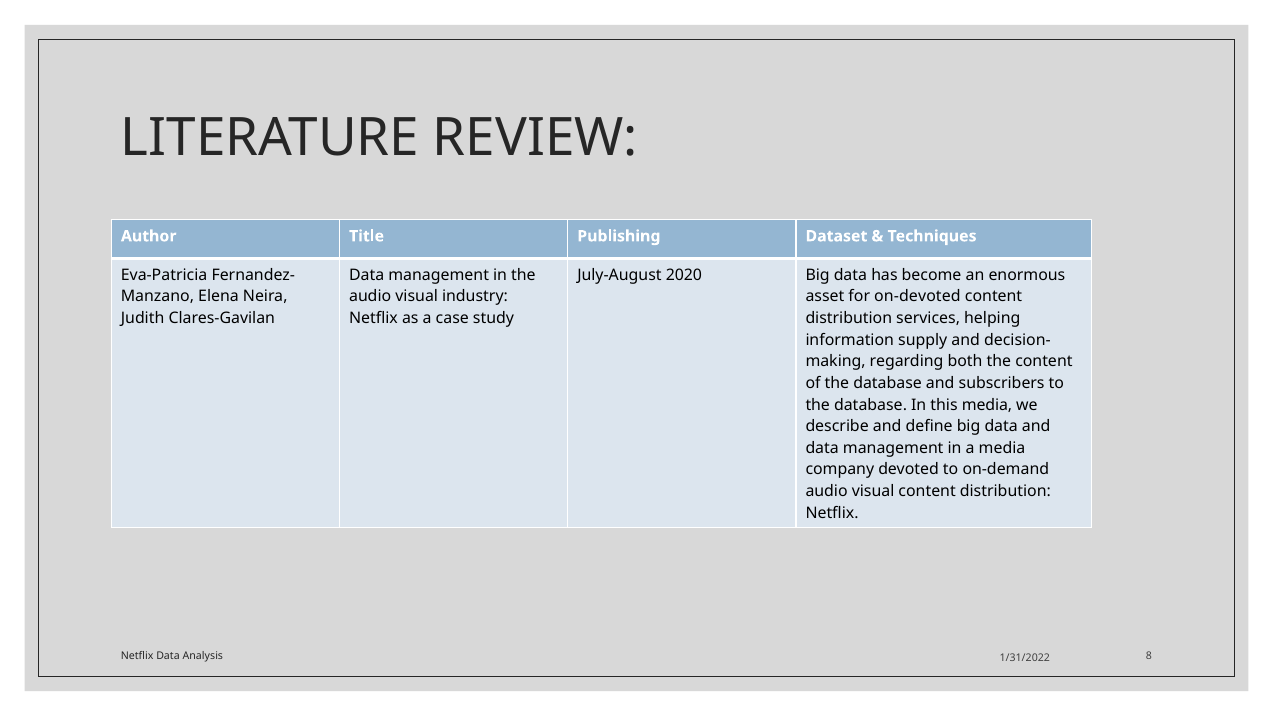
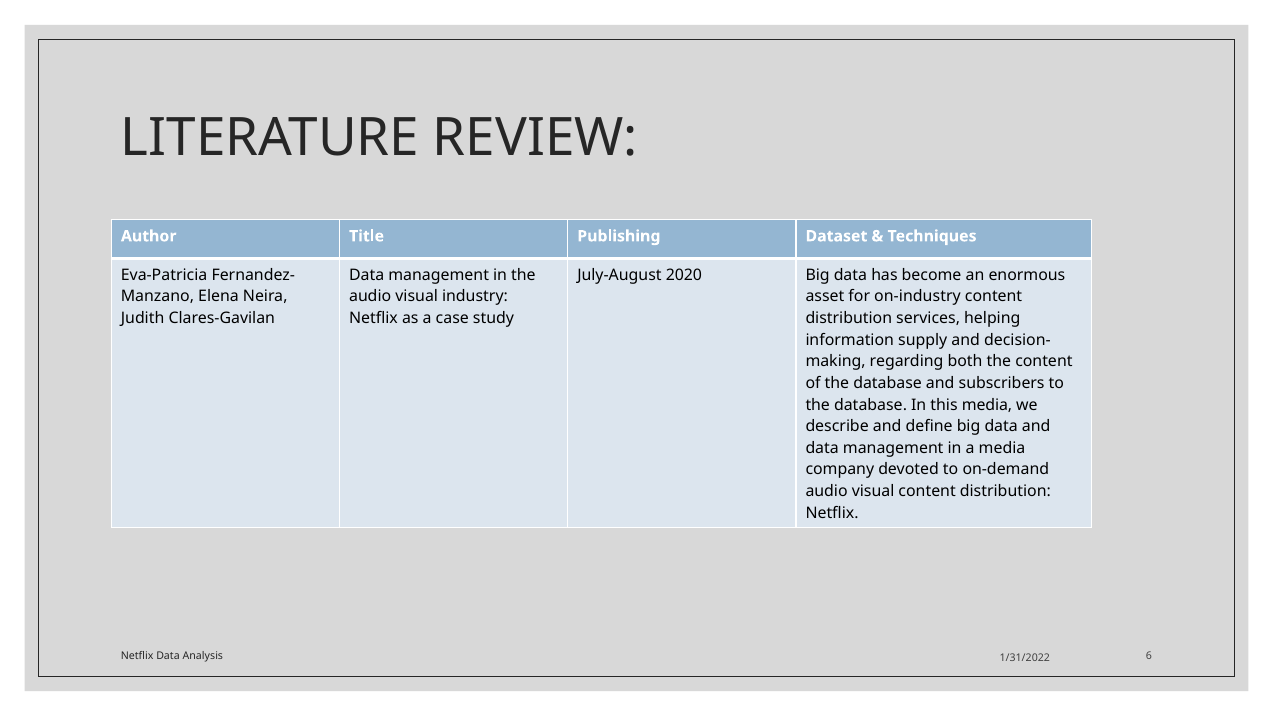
on-devoted: on-devoted -> on-industry
8: 8 -> 6
